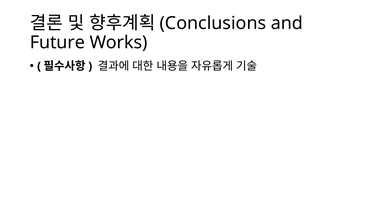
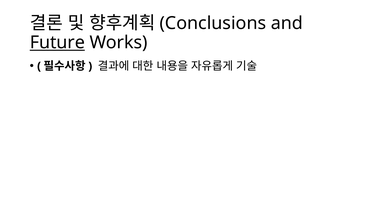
Future underline: none -> present
